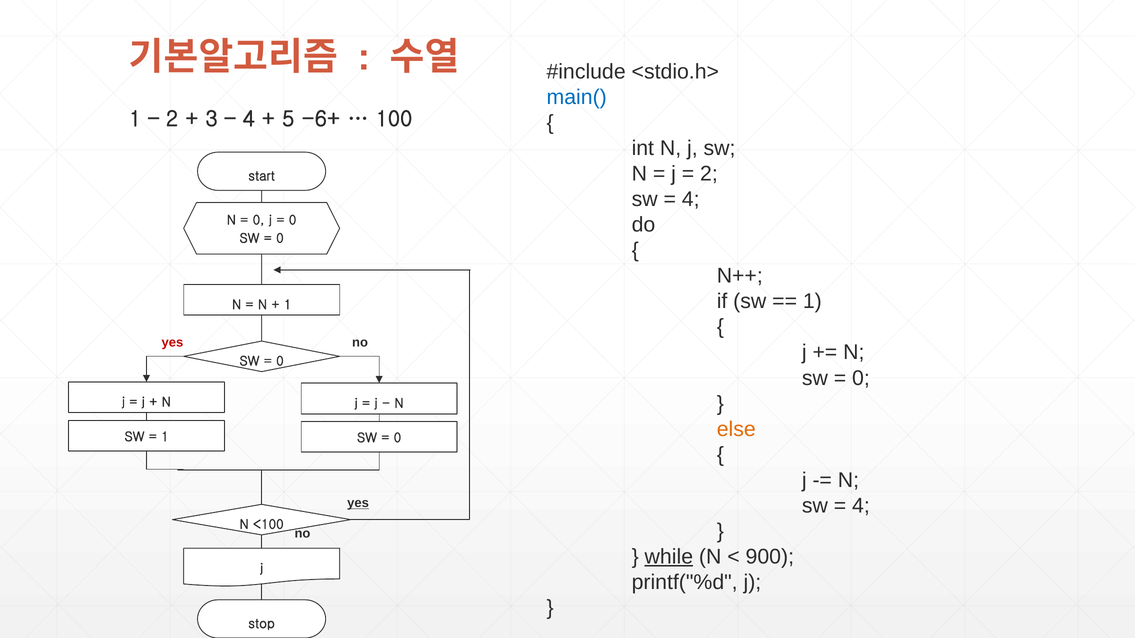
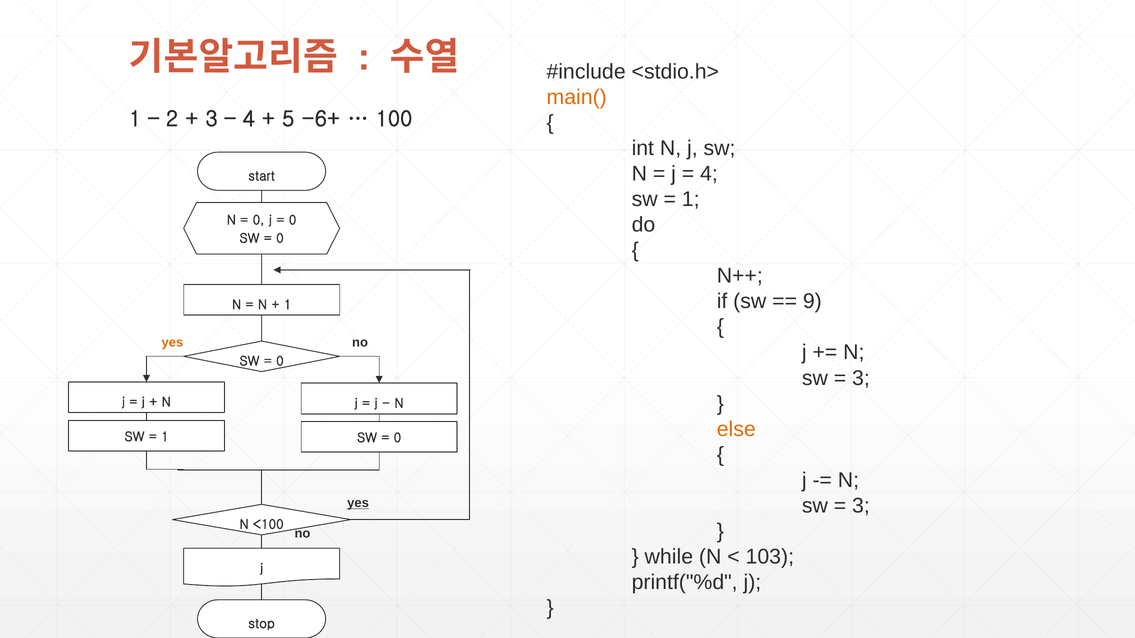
main( colour: blue -> orange
2 at (709, 174): 2 -> 4
4 at (691, 199): 4 -> 1
1 at (812, 302): 1 -> 9
yes at (172, 343) colour: red -> orange
0 at (861, 378): 0 -> 3
4 at (861, 506): 4 -> 3
while underline: present -> none
900: 900 -> 103
